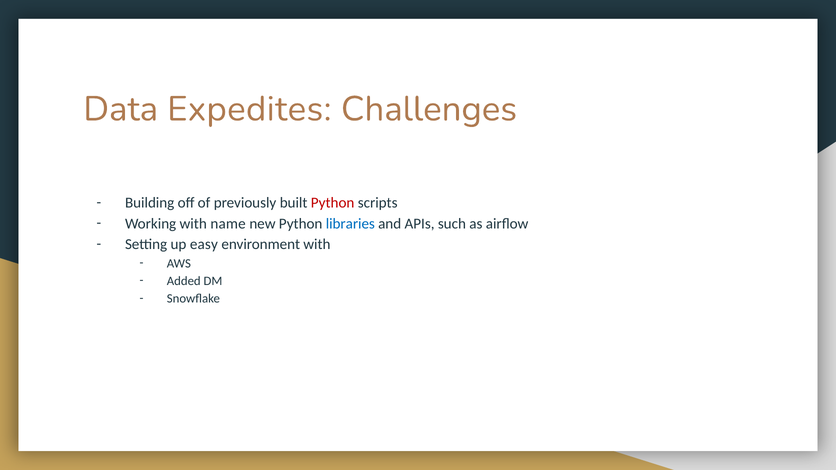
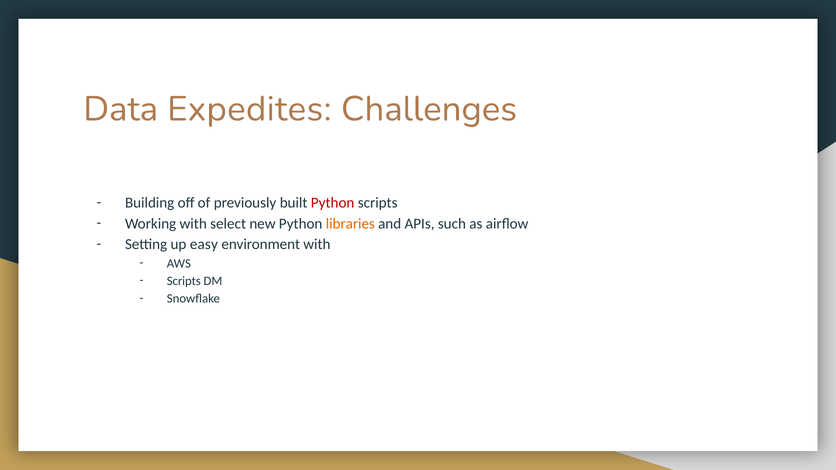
name: name -> select
libraries colour: blue -> orange
Added at (184, 281): Added -> Scripts
